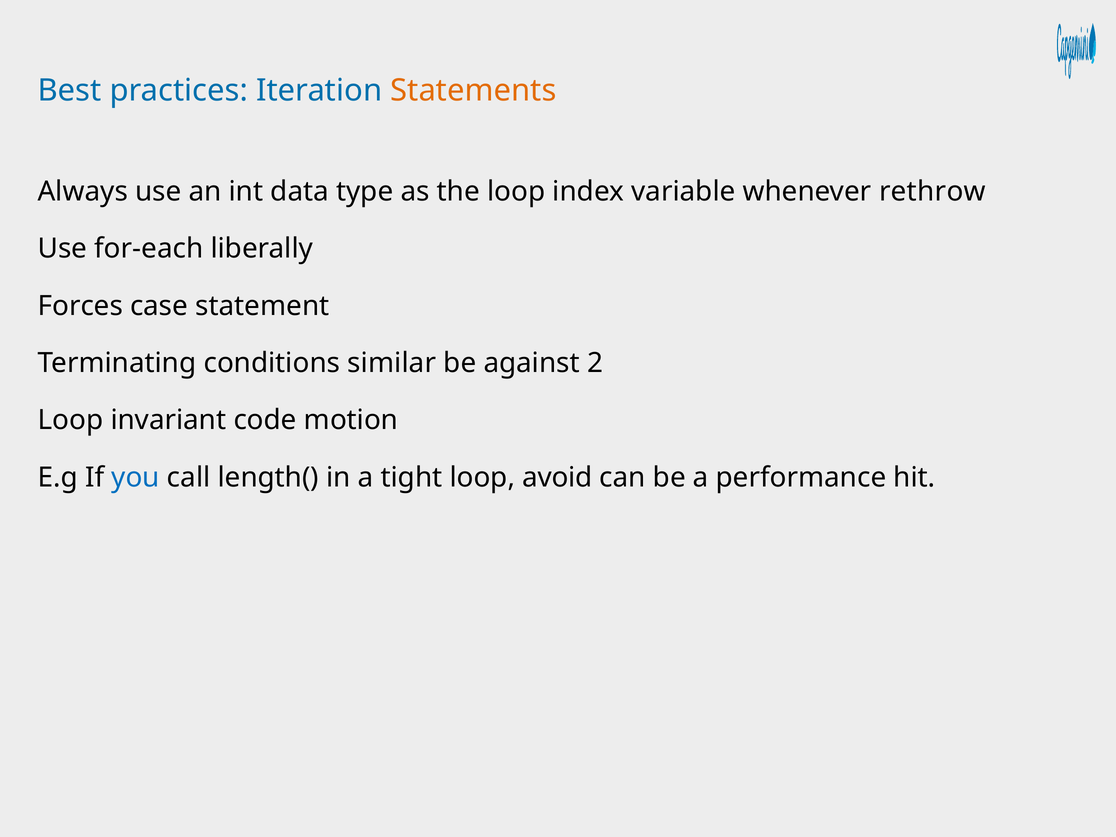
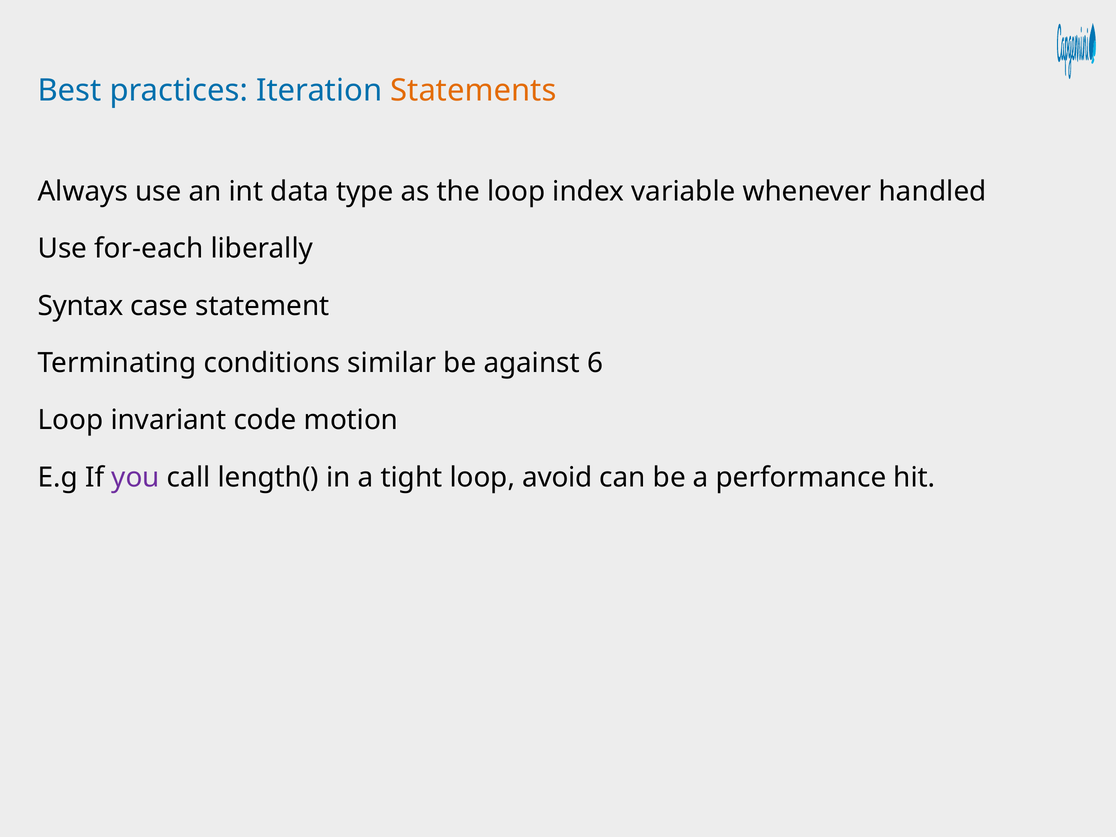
rethrow: rethrow -> handled
Forces: Forces -> Syntax
2: 2 -> 6
you colour: blue -> purple
